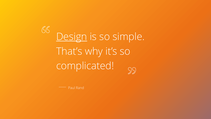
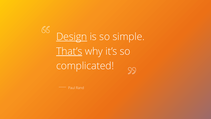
That’s underline: none -> present
